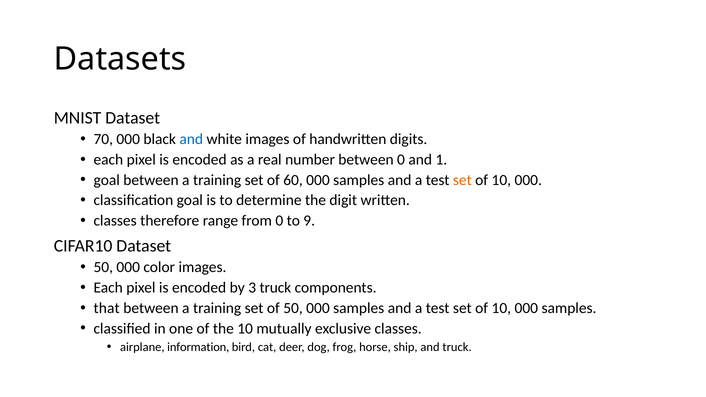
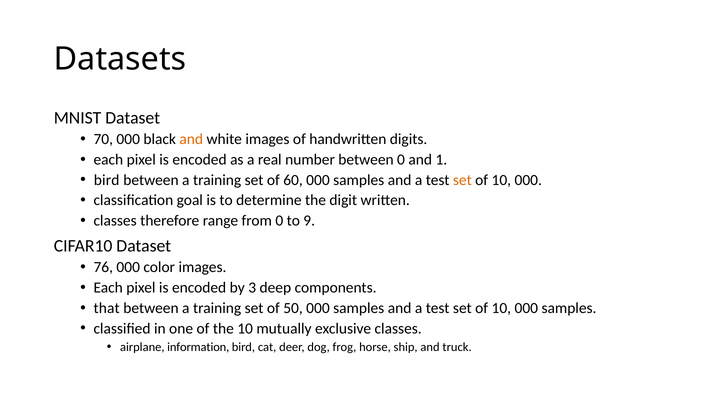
and at (191, 139) colour: blue -> orange
goal at (107, 180): goal -> bird
50 at (103, 267): 50 -> 76
3 truck: truck -> deep
